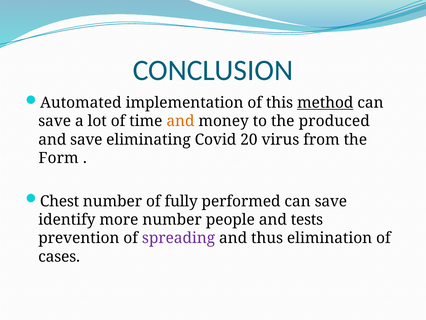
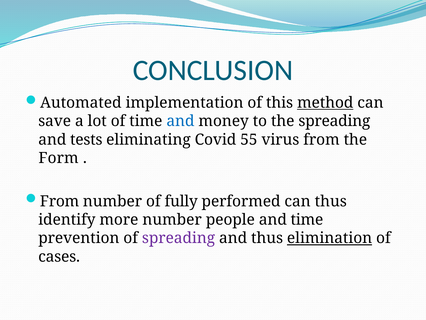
and at (180, 121) colour: orange -> blue
the produced: produced -> spreading
and save: save -> tests
20: 20 -> 55
Chest at (60, 201): Chest -> From
performed can save: save -> thus
and tests: tests -> time
elimination underline: none -> present
